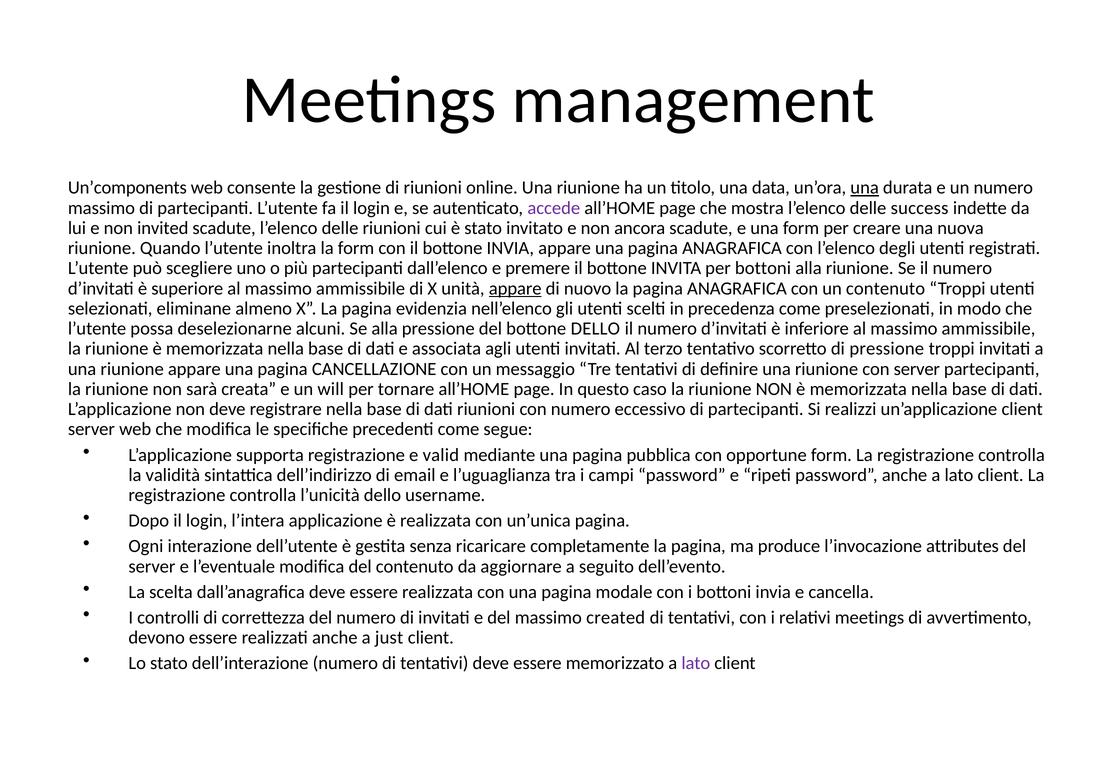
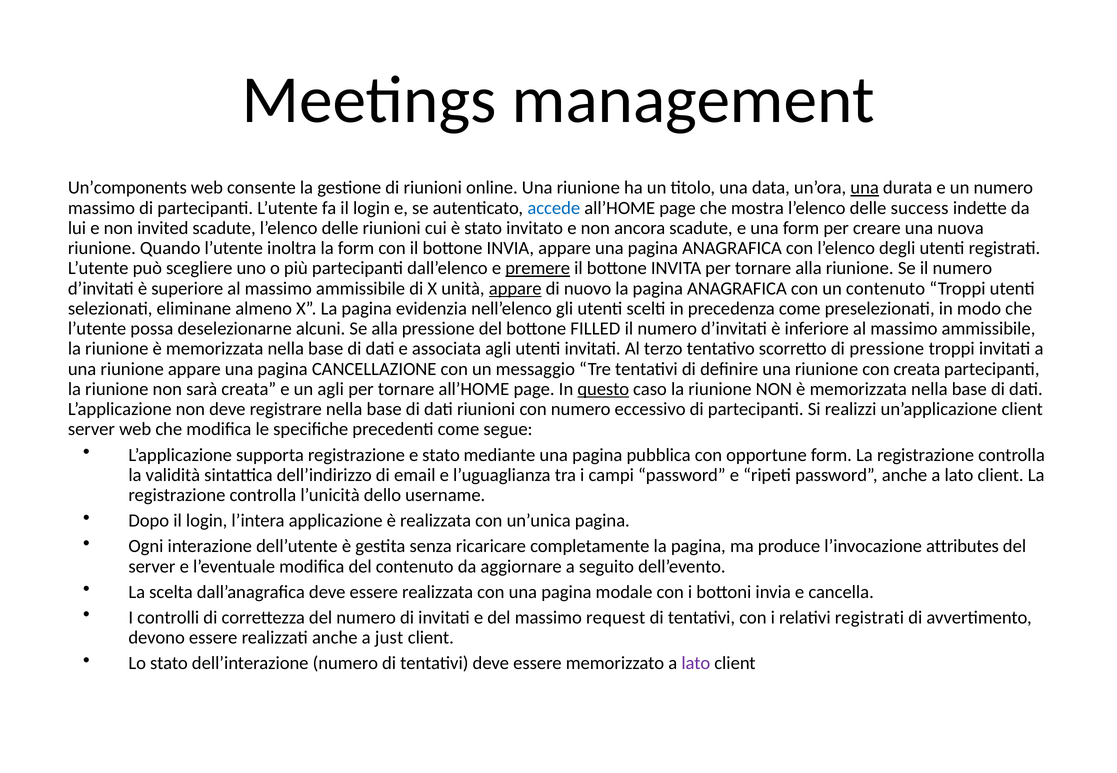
accede colour: purple -> blue
premere underline: none -> present
INVITA per bottoni: bottoni -> tornare
bottone DELLO: DELLO -> FILLED
con server: server -> creata
un will: will -> agli
questo underline: none -> present
e valid: valid -> stato
created: created -> request
relativi meetings: meetings -> registrati
